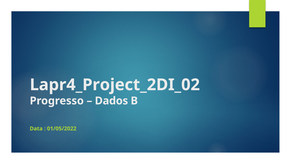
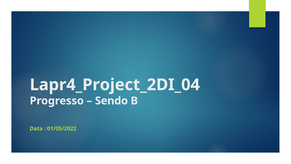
Lapr4_Project_2DI_02: Lapr4_Project_2DI_02 -> Lapr4_Project_2DI_04
Dados: Dados -> Sendo
